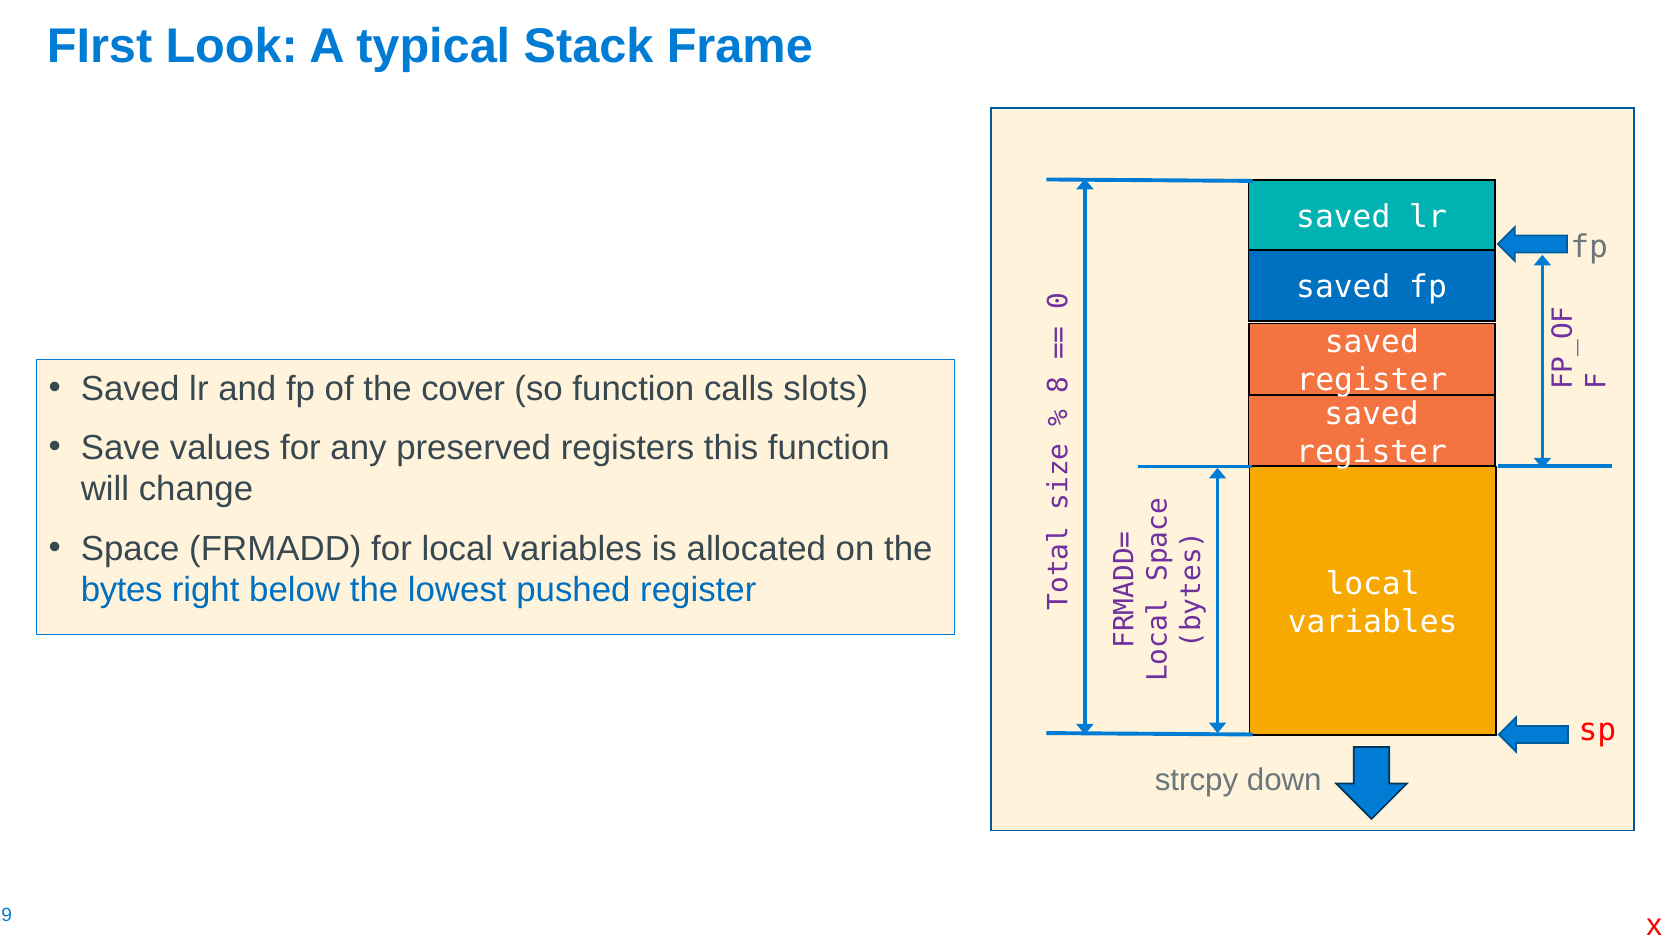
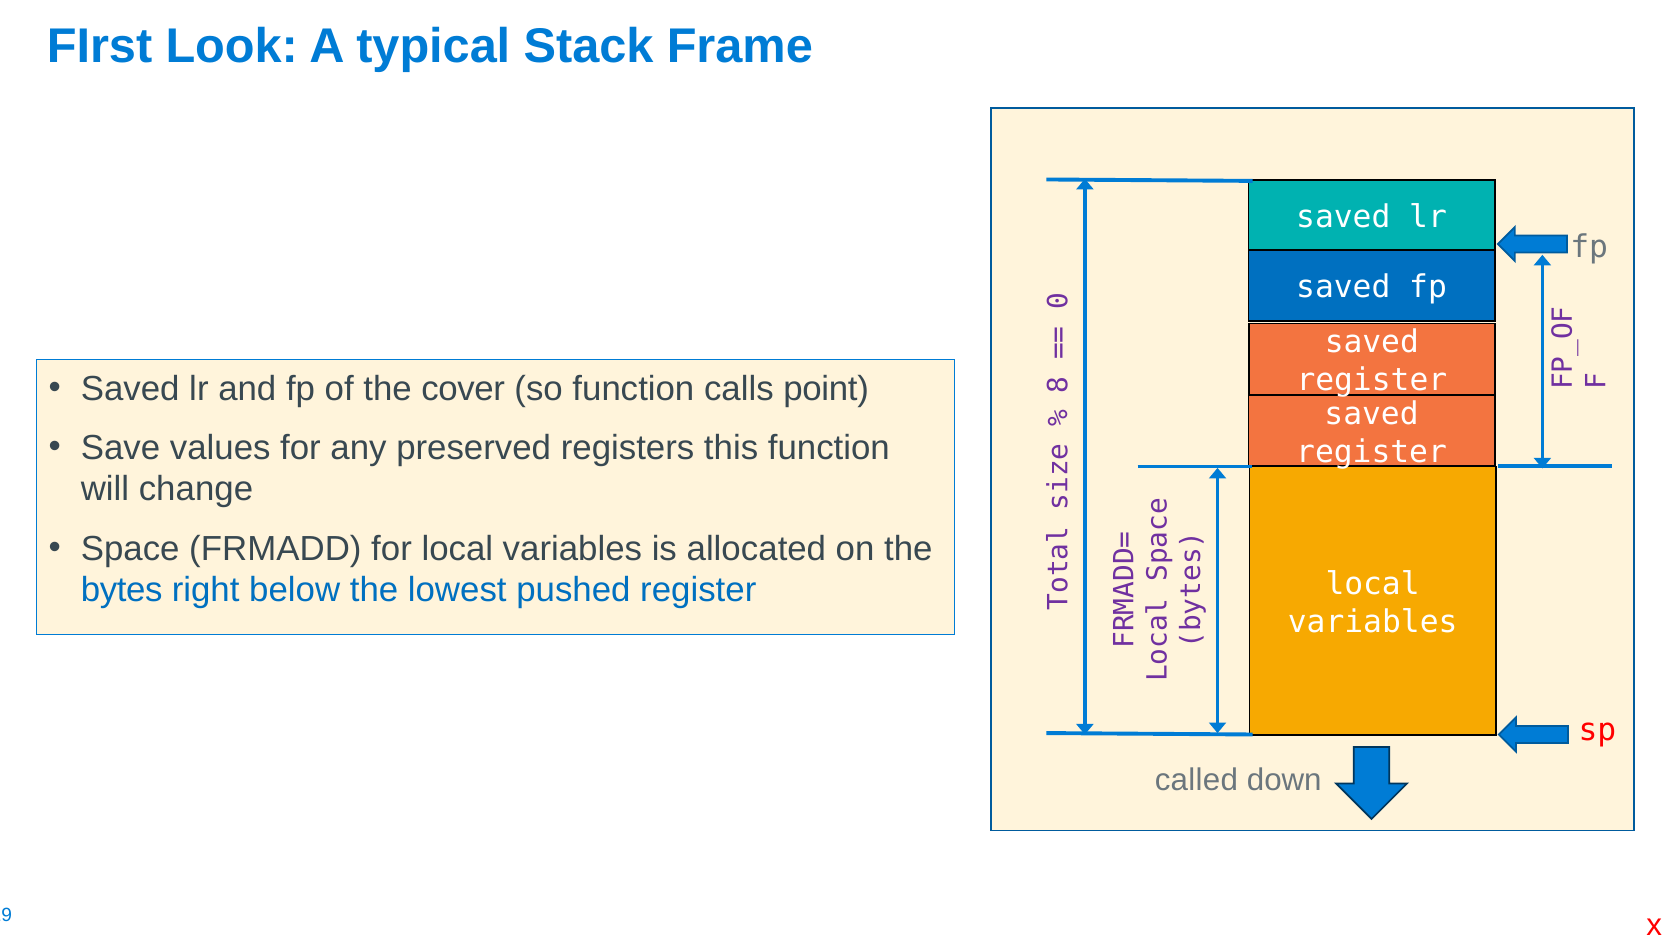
slots: slots -> point
strcpy: strcpy -> called
